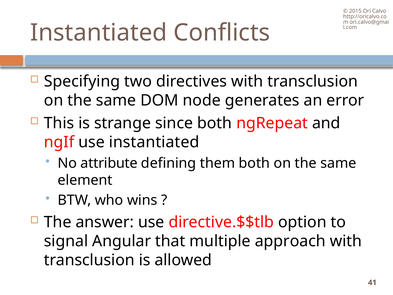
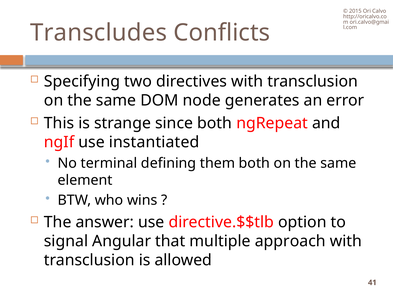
Instantiated at (99, 33): Instantiated -> Transcludes
attribute: attribute -> terminal
